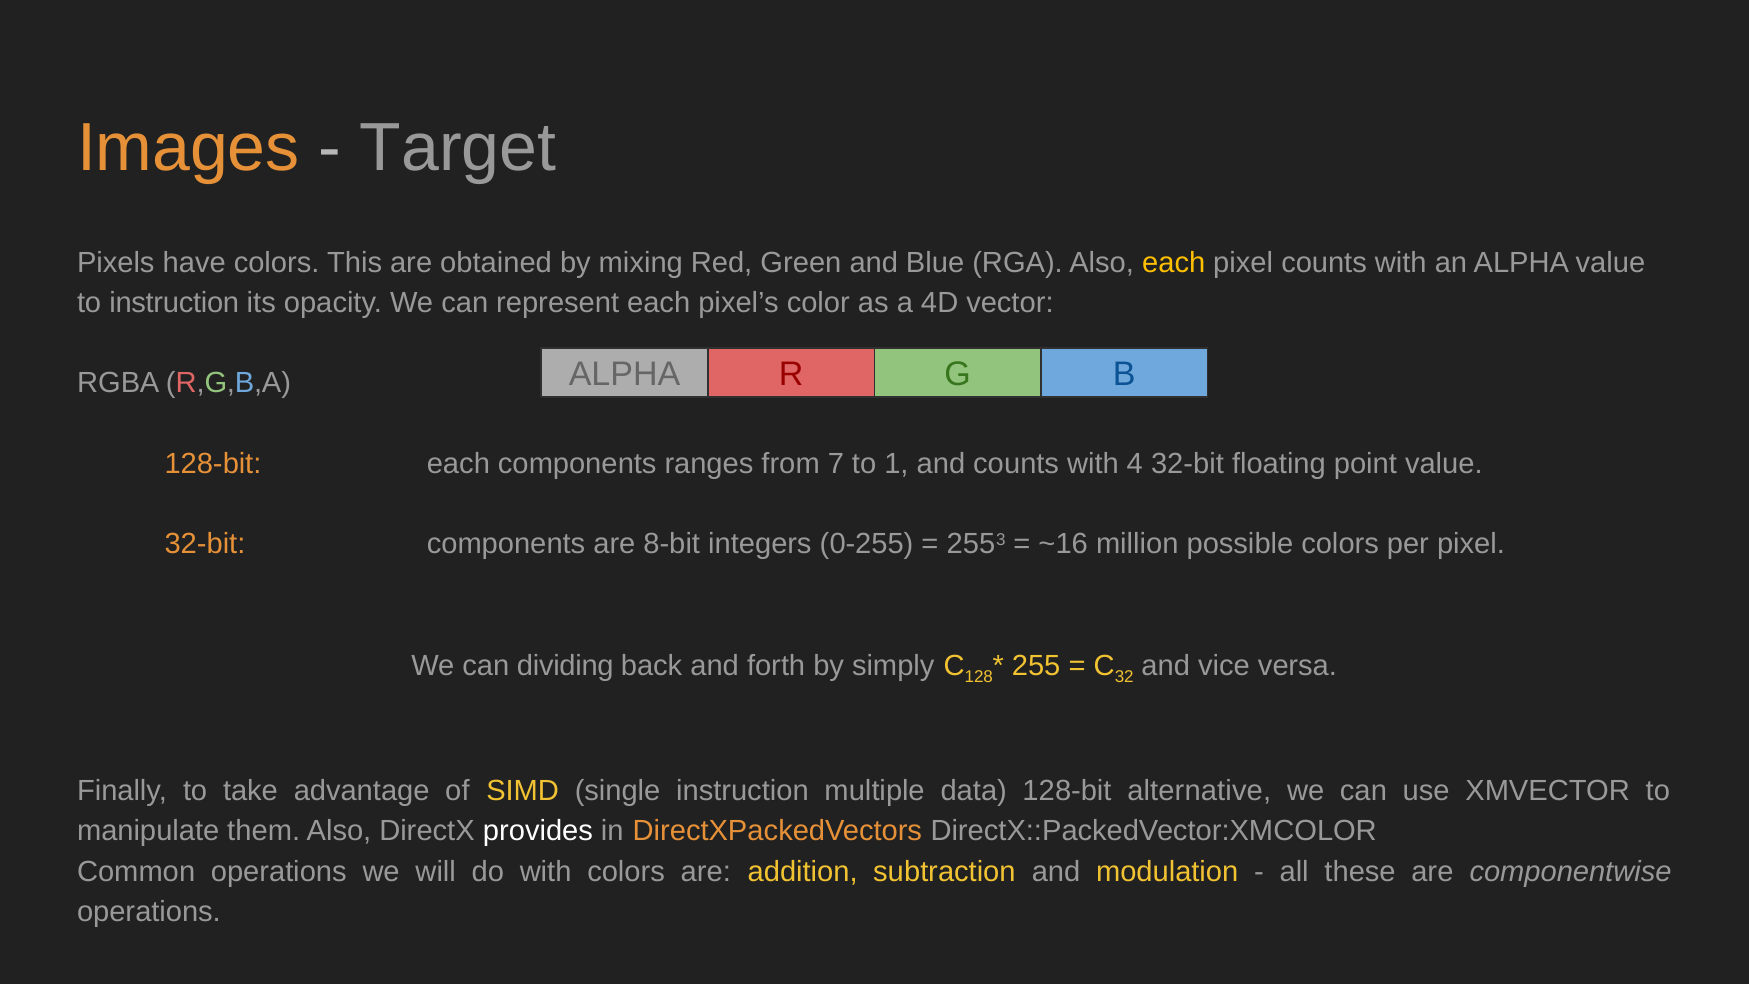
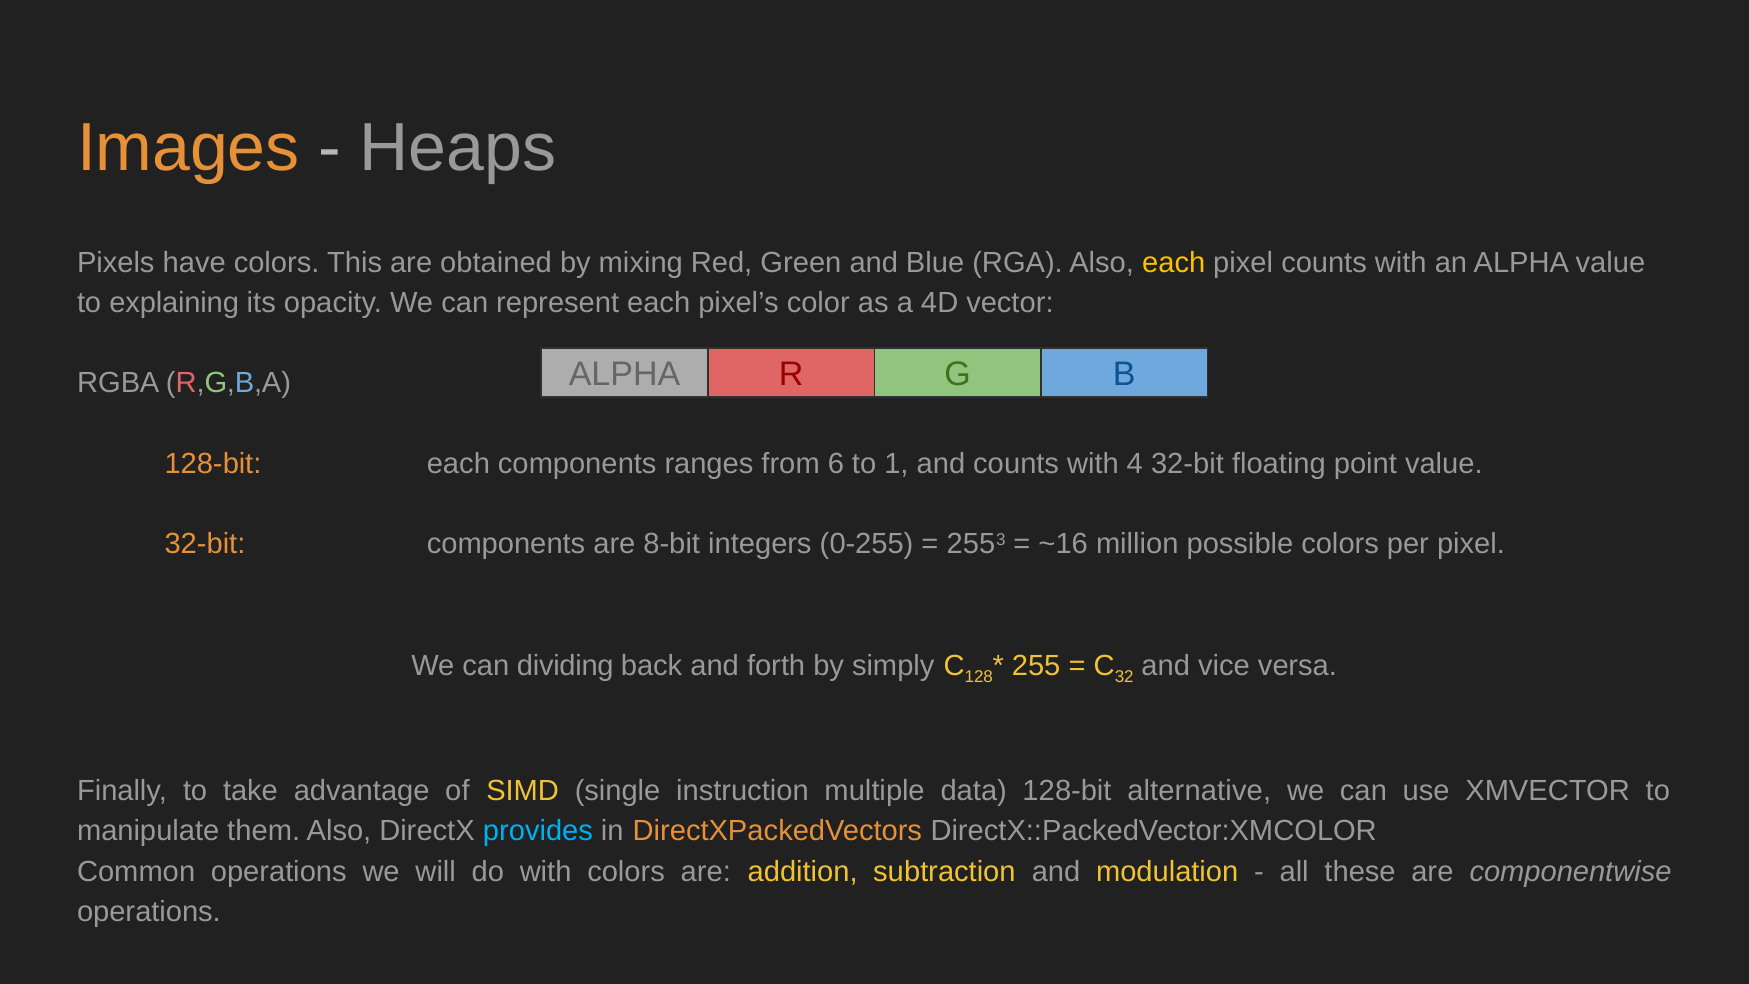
Target: Target -> Heaps
to instruction: instruction -> explaining
7: 7 -> 6
provides colour: white -> light blue
